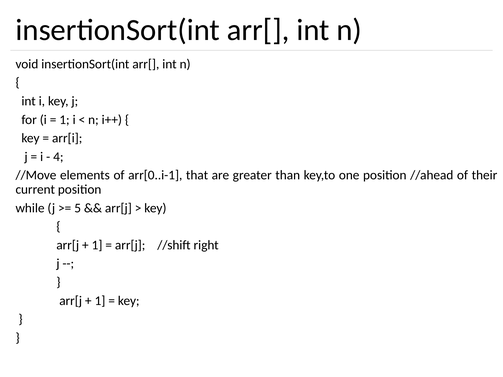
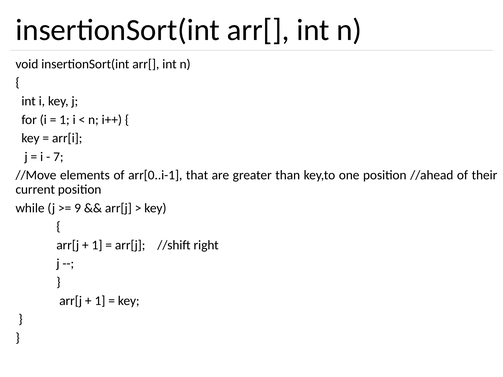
4: 4 -> 7
5: 5 -> 9
